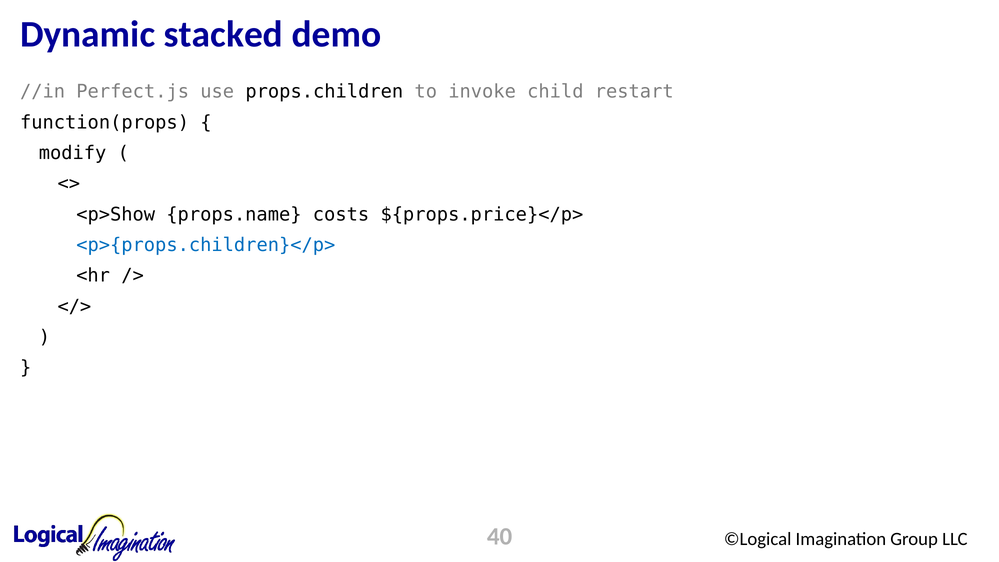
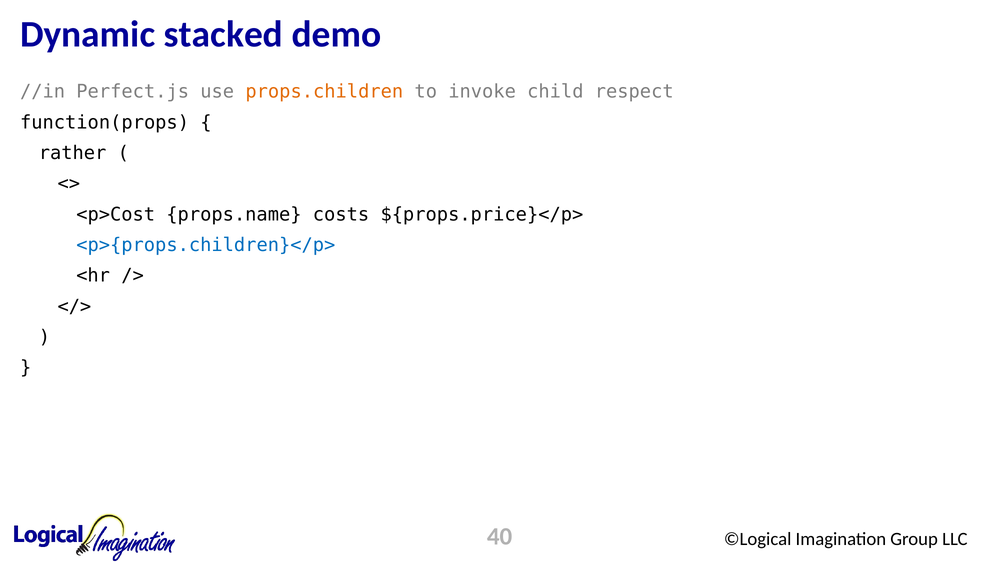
props.children colour: black -> orange
restart: restart -> respect
modify: modify -> rather
<p>Show: <p>Show -> <p>Cost
